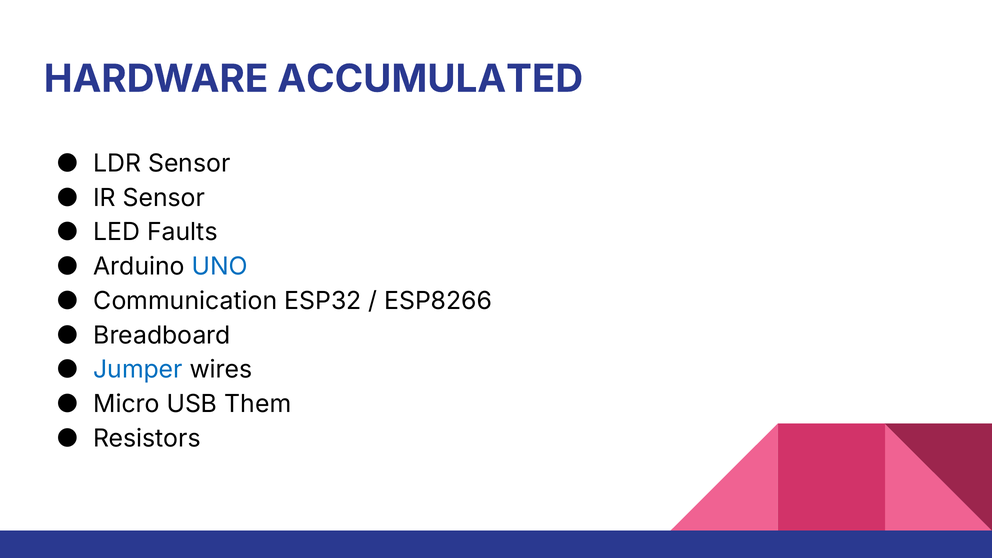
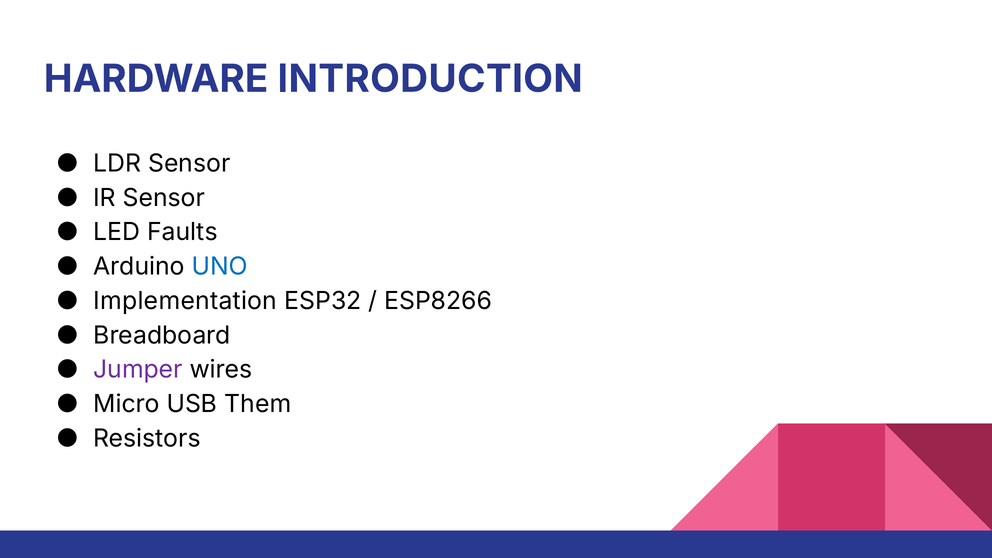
ACCUMULATED: ACCUMULATED -> INTRODUCTION
Communication: Communication -> Implementation
Jumper colour: blue -> purple
